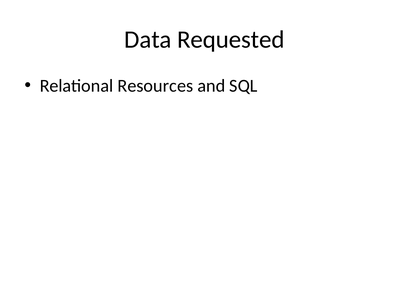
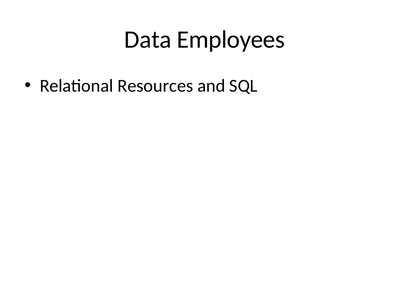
Requested: Requested -> Employees
